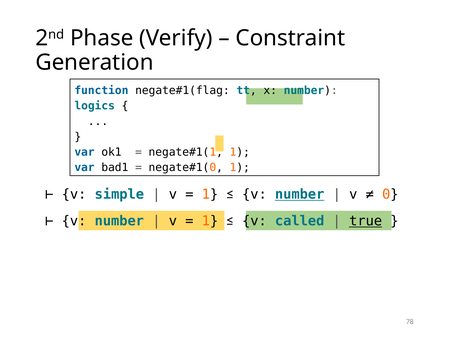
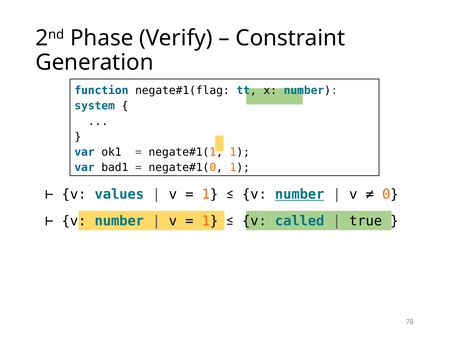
logics: logics -> system
simple: simple -> values
true underline: present -> none
